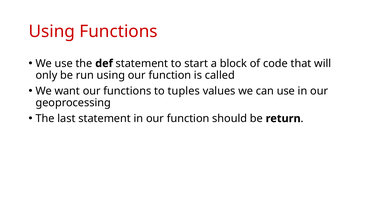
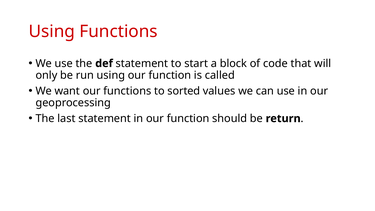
tuples: tuples -> sorted
